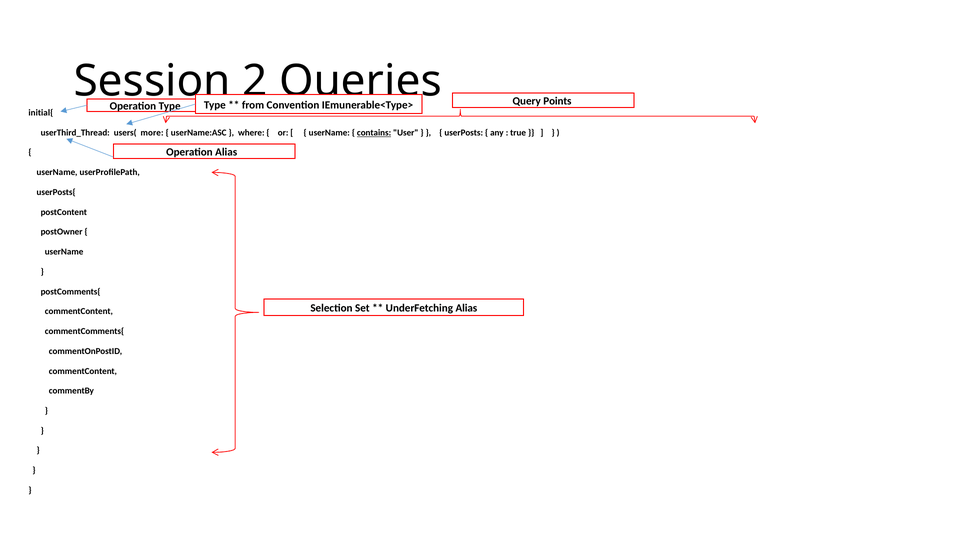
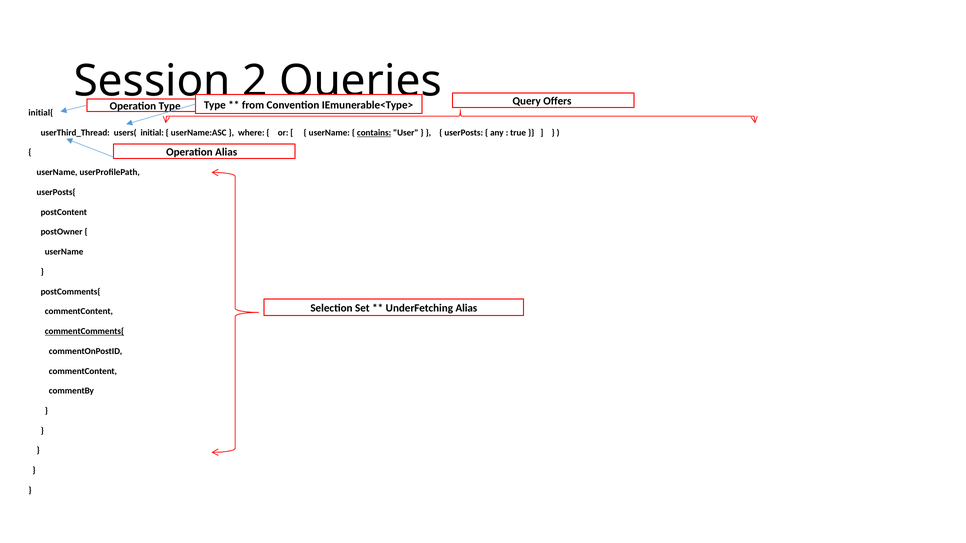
Points: Points -> Offers
more: more -> initial
commentComments{ underline: none -> present
